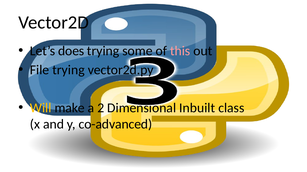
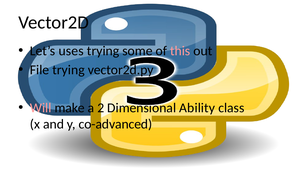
does: does -> uses
Will colour: yellow -> pink
Inbuilt: Inbuilt -> Ability
